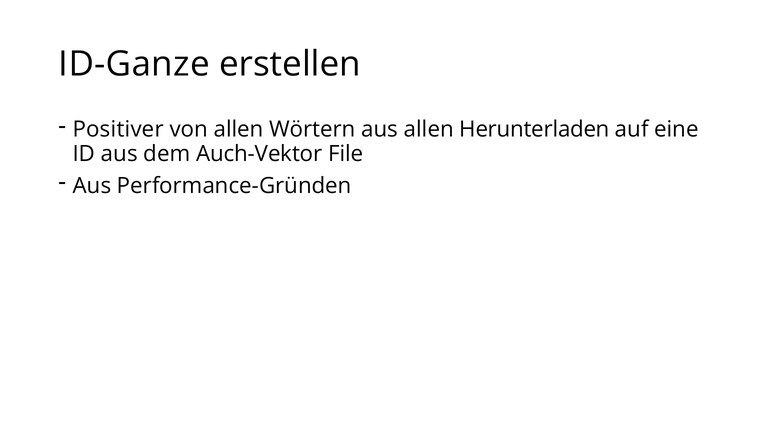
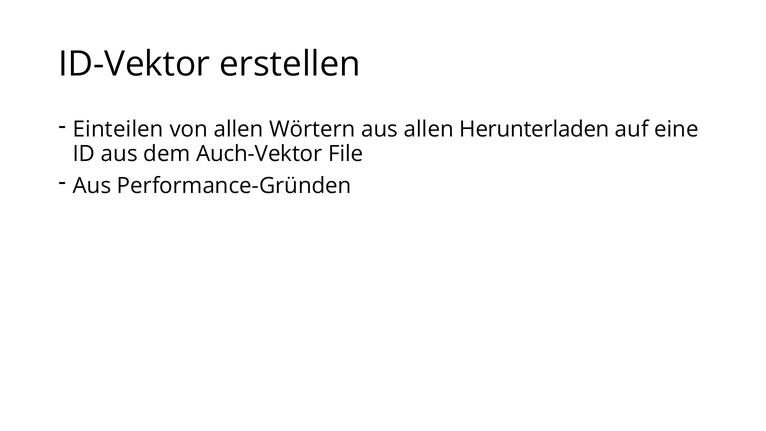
ID-Ganze: ID-Ganze -> ID-Vektor
Positiver: Positiver -> Einteilen
